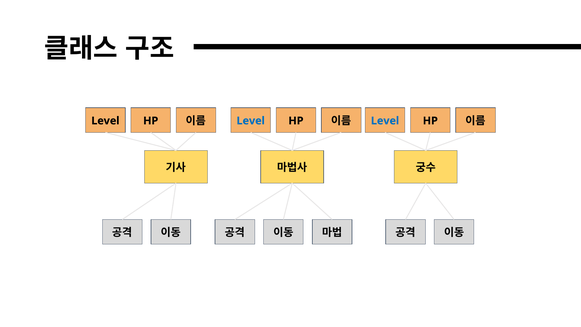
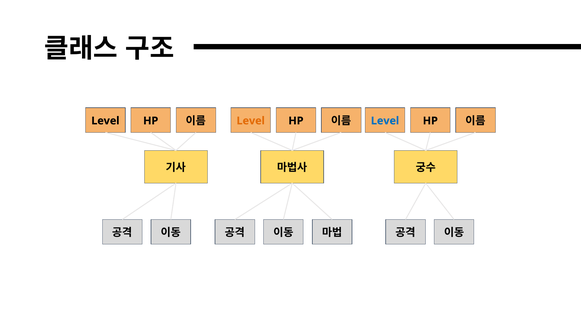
Level at (251, 121) colour: blue -> orange
